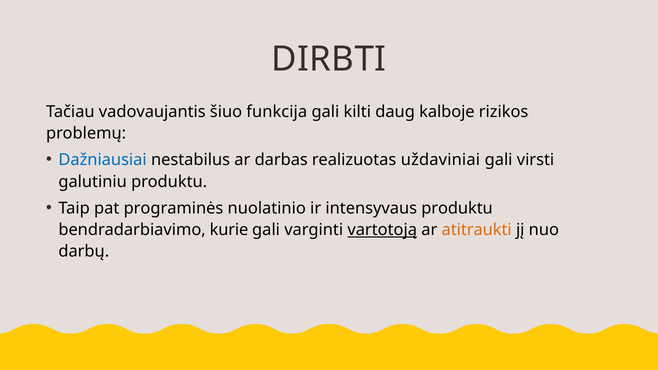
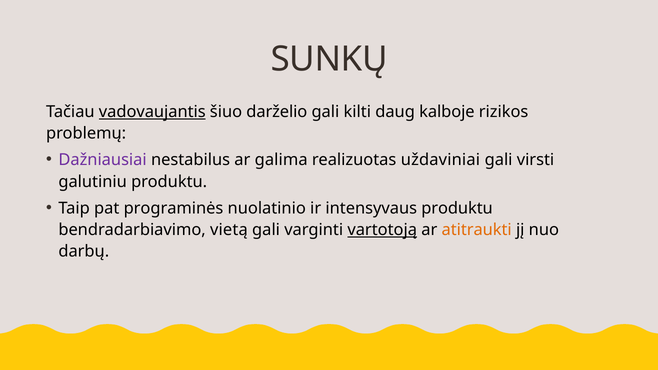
DIRBTI: DIRBTI -> SUNKŲ
vadovaujantis underline: none -> present
funkcija: funkcija -> darželio
Dažniausiai colour: blue -> purple
darbas: darbas -> galima
kurie: kurie -> vietą
